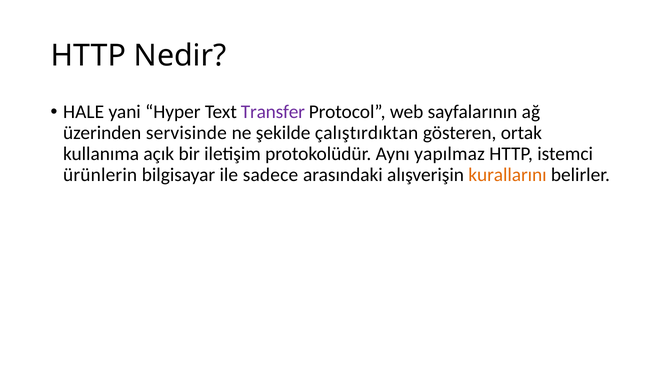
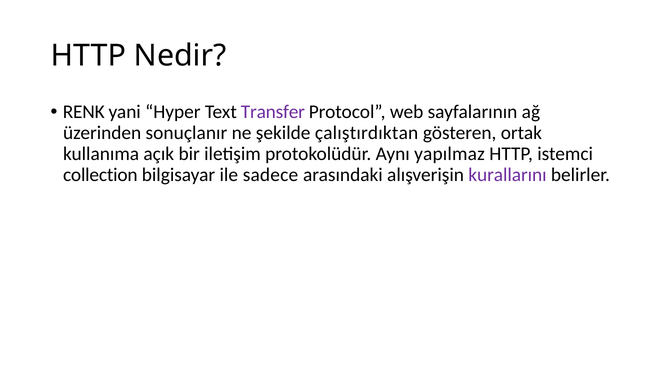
HALE: HALE -> RENK
servisinde: servisinde -> sonuçlanır
ürünlerin: ürünlerin -> collection
kurallarını colour: orange -> purple
